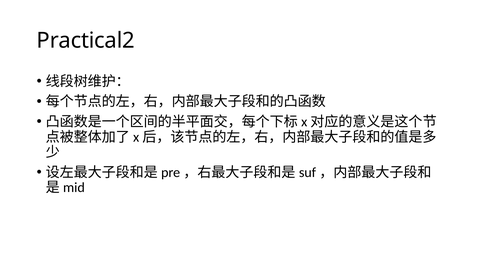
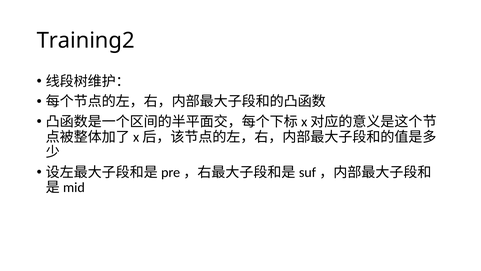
Practical2: Practical2 -> Training2
